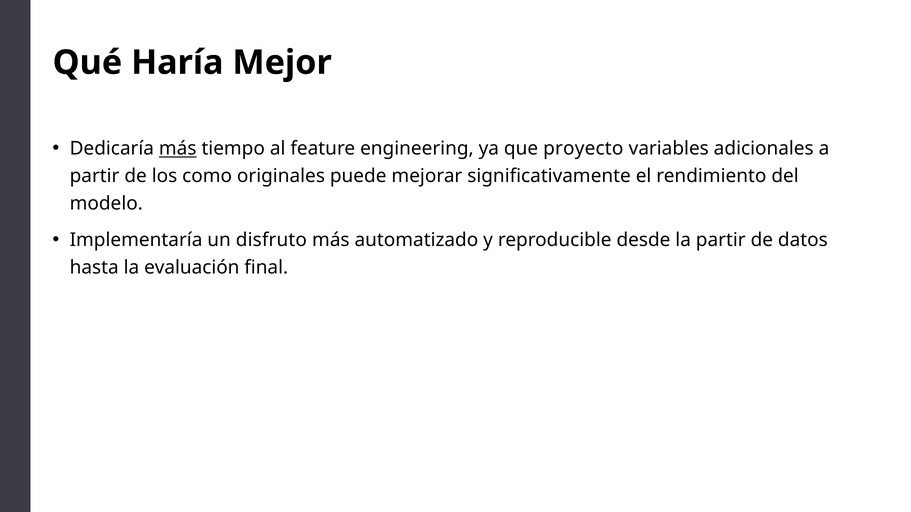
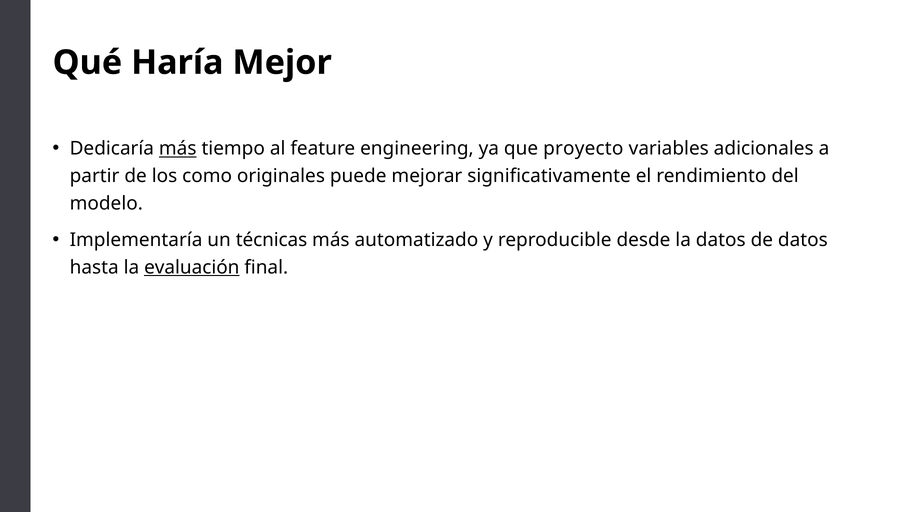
disfruto: disfruto -> técnicas
la partir: partir -> datos
evaluación underline: none -> present
